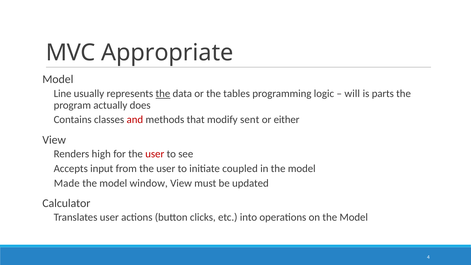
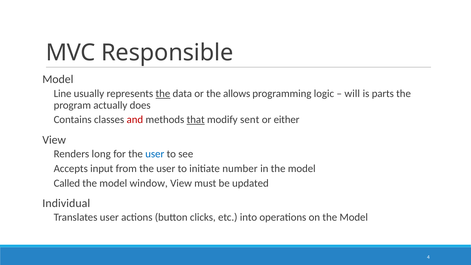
Appropriate: Appropriate -> Responsible
tables: tables -> allows
that underline: none -> present
high: high -> long
user at (155, 154) colour: red -> blue
coupled: coupled -> number
Made: Made -> Called
Calculator: Calculator -> Individual
